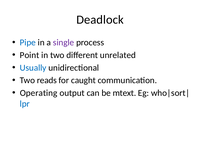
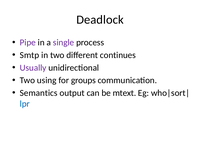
Pipe colour: blue -> purple
Point: Point -> Smtp
unrelated: unrelated -> continues
Usually colour: blue -> purple
reads: reads -> using
caught: caught -> groups
Operating: Operating -> Semantics
